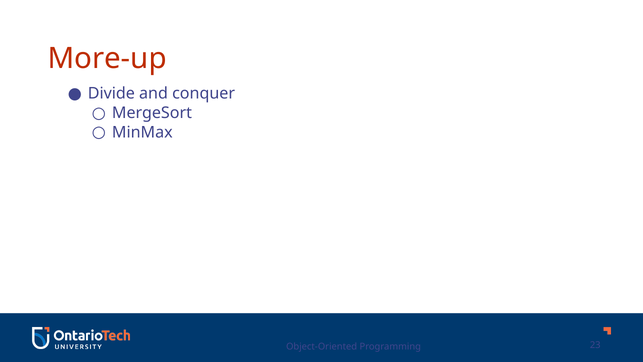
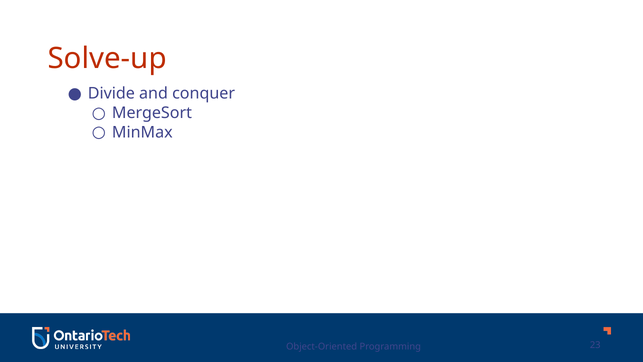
More-up: More-up -> Solve-up
